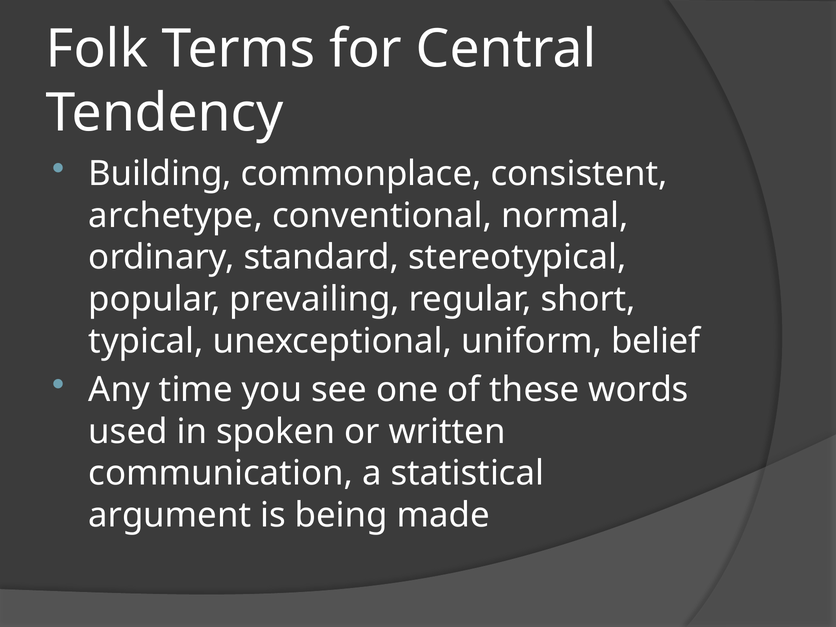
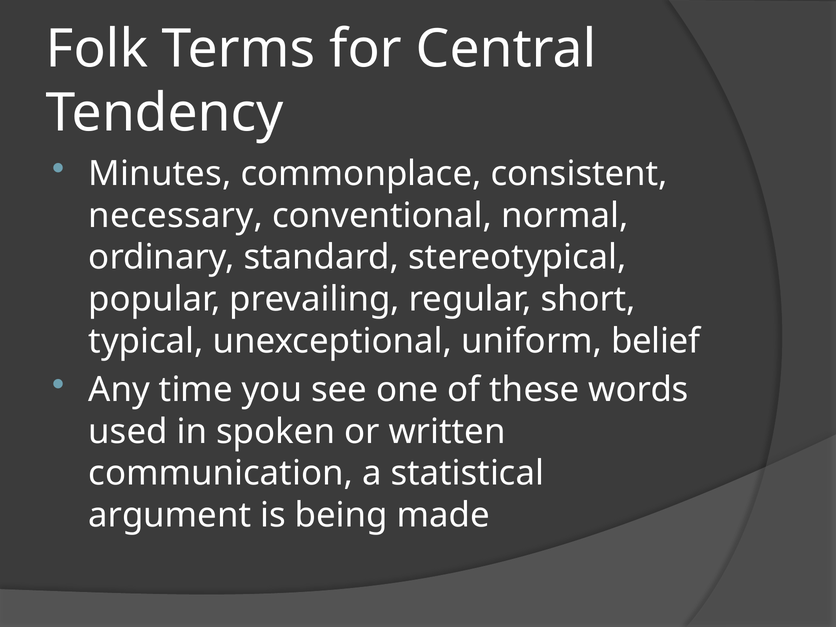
Building: Building -> Minutes
archetype: archetype -> necessary
